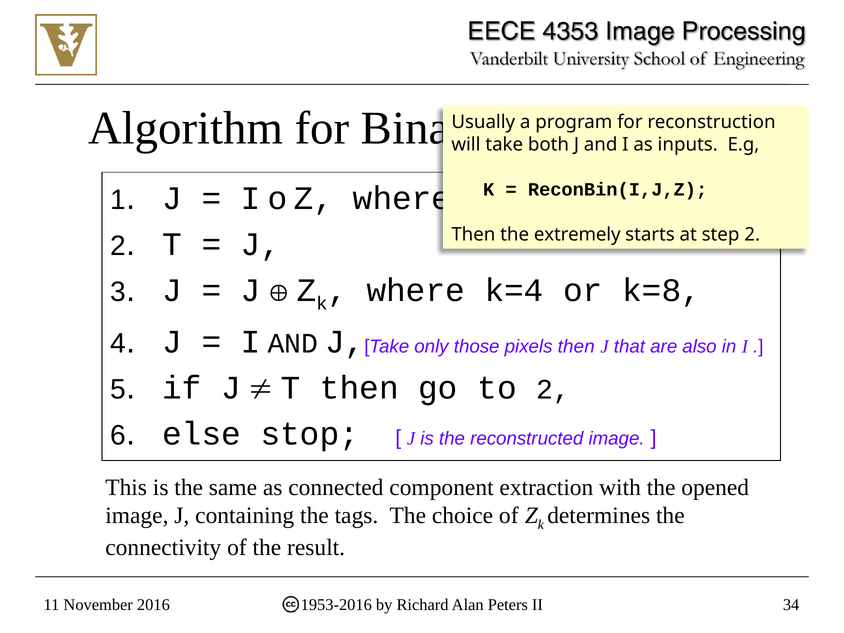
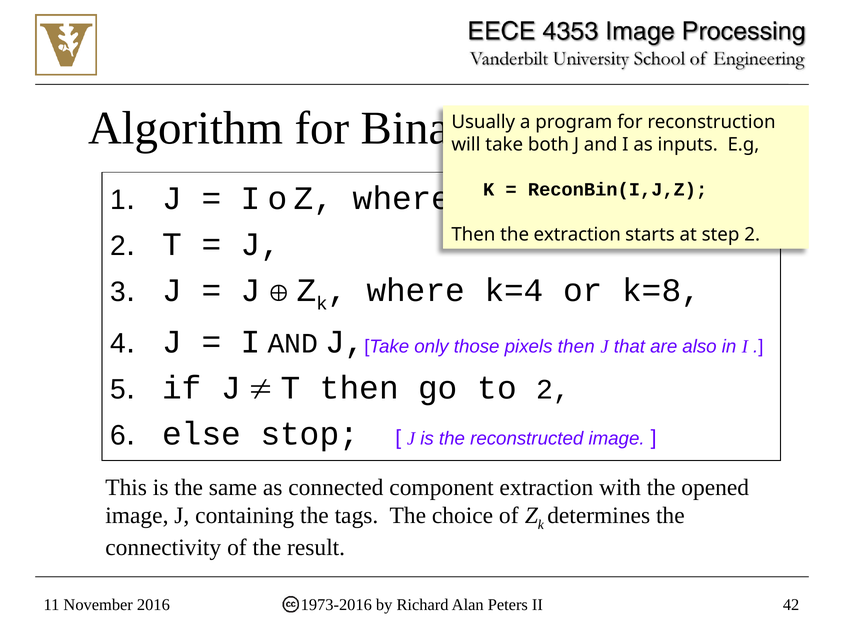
the extremely: extremely -> extraction
1953-2016: 1953-2016 -> 1973-2016
34: 34 -> 42
